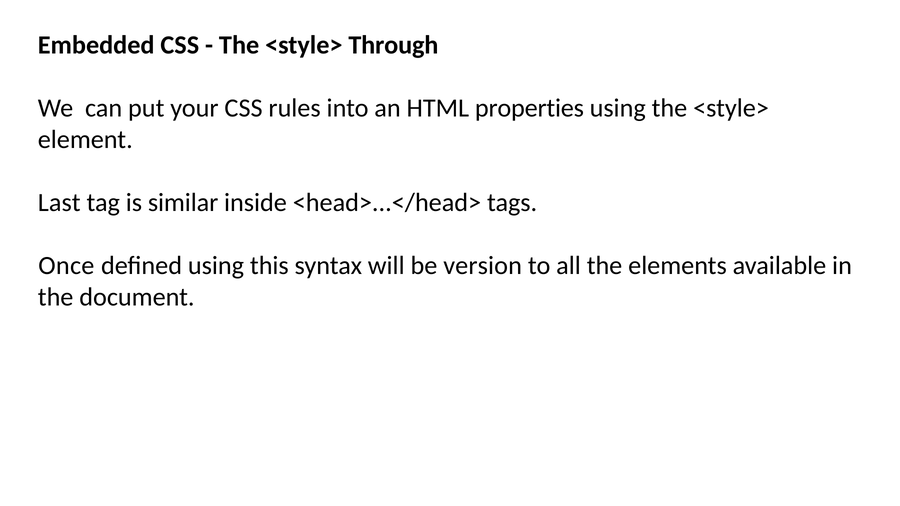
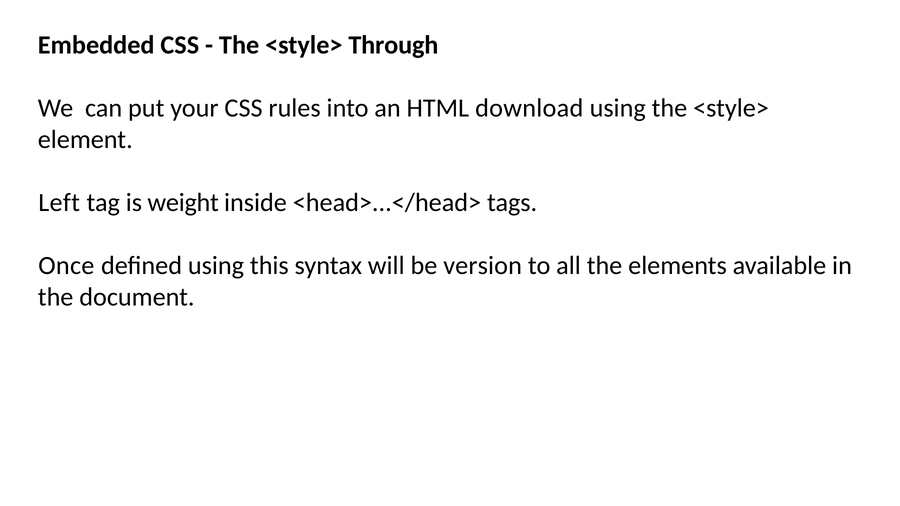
properties: properties -> download
Last: Last -> Left
similar: similar -> weight
